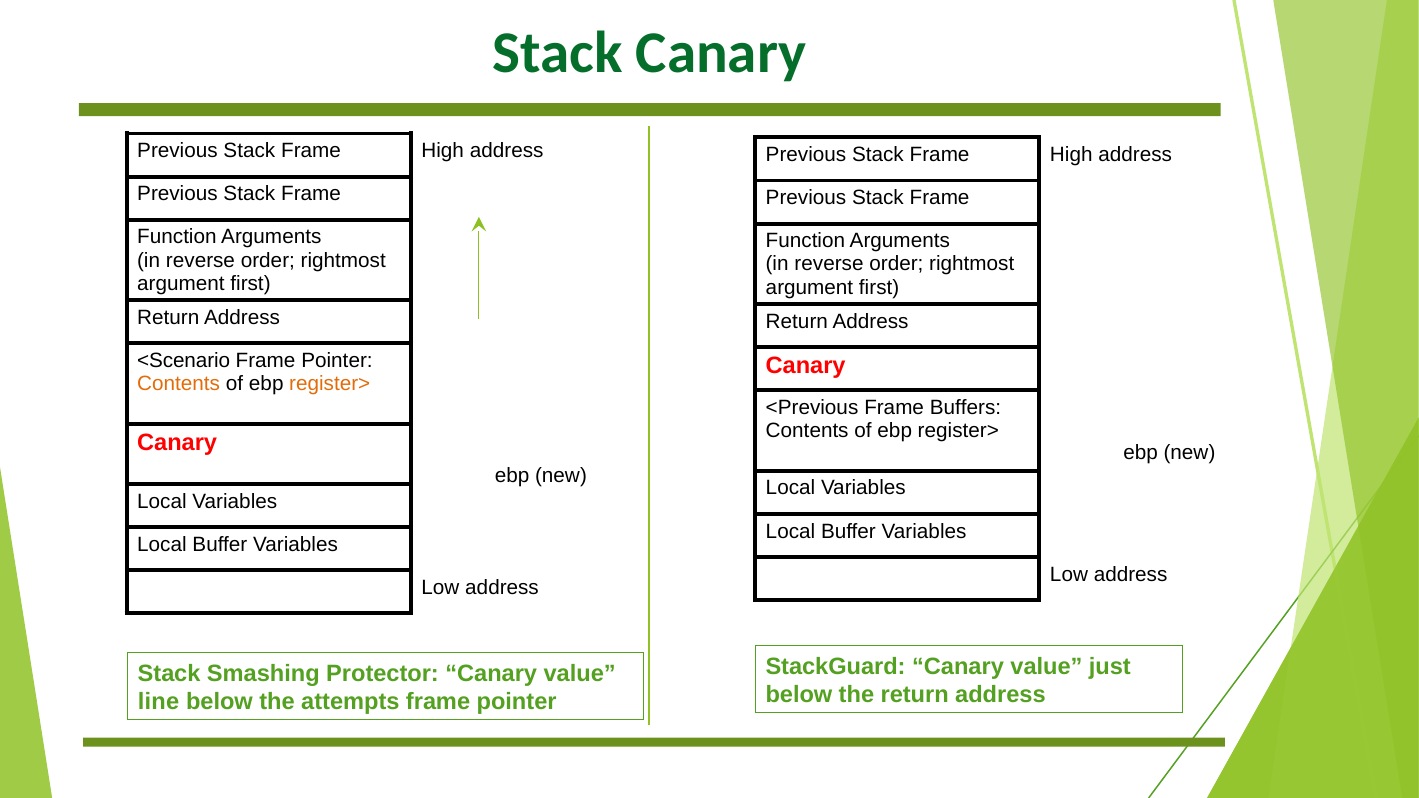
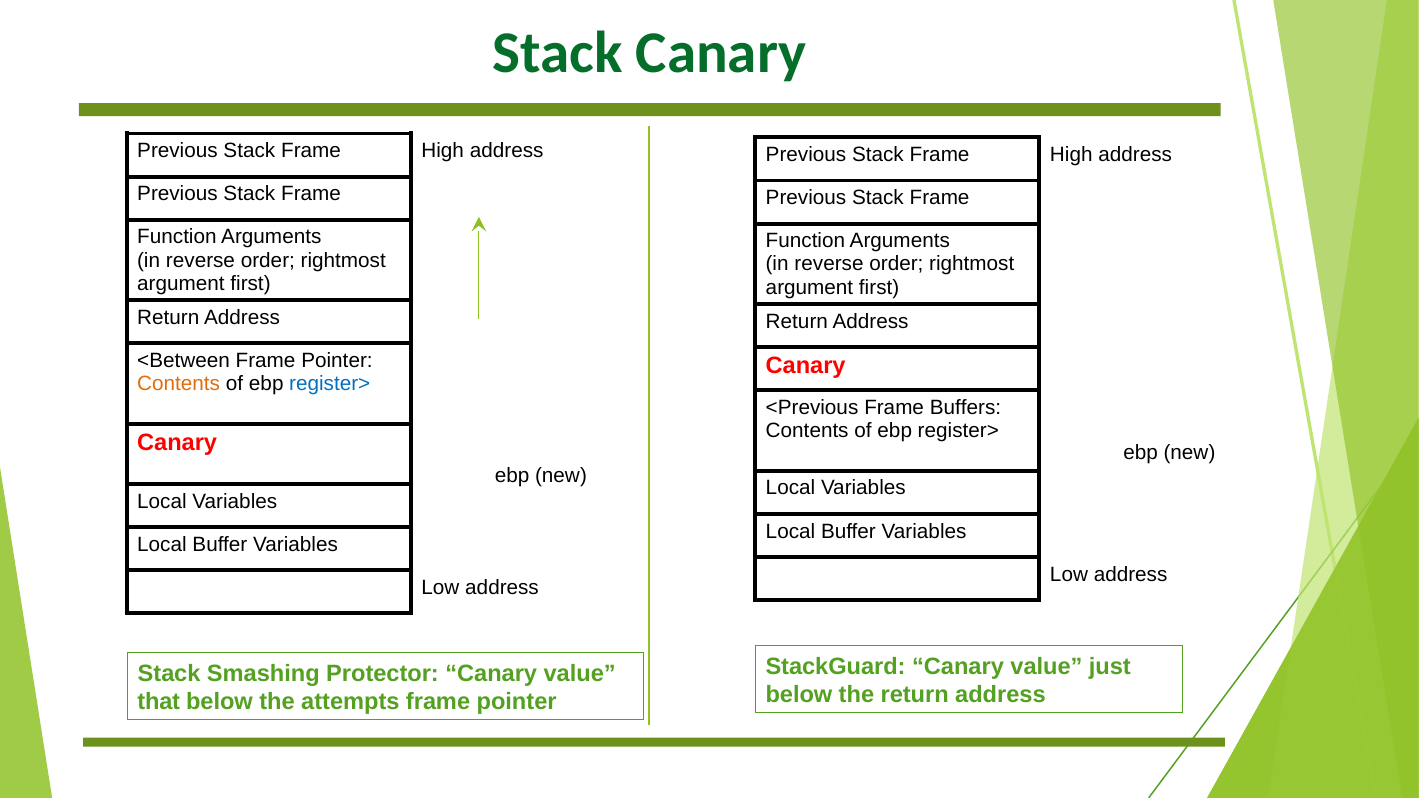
<Scenario: <Scenario -> <Between
register> at (330, 384) colour: orange -> blue
line: line -> that
